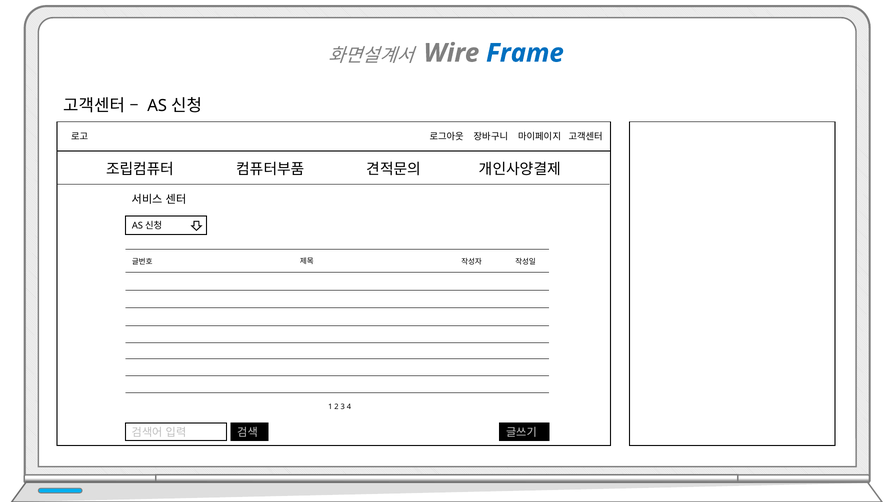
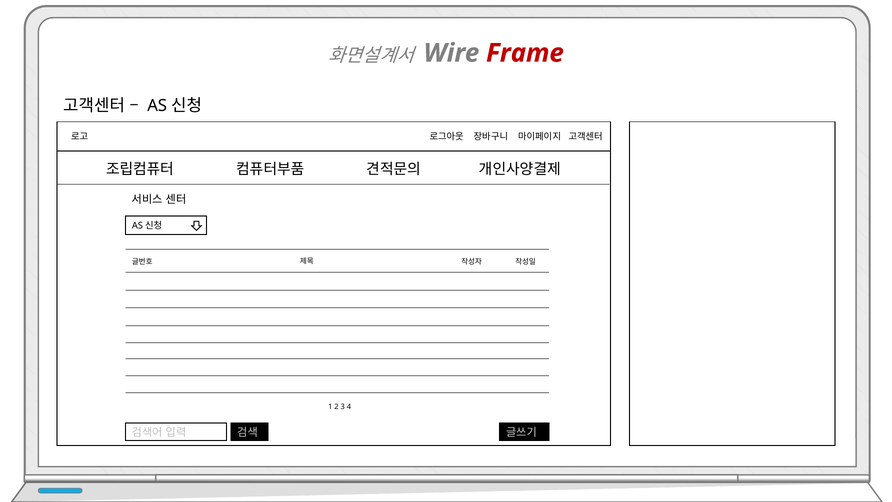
Frame colour: blue -> red
